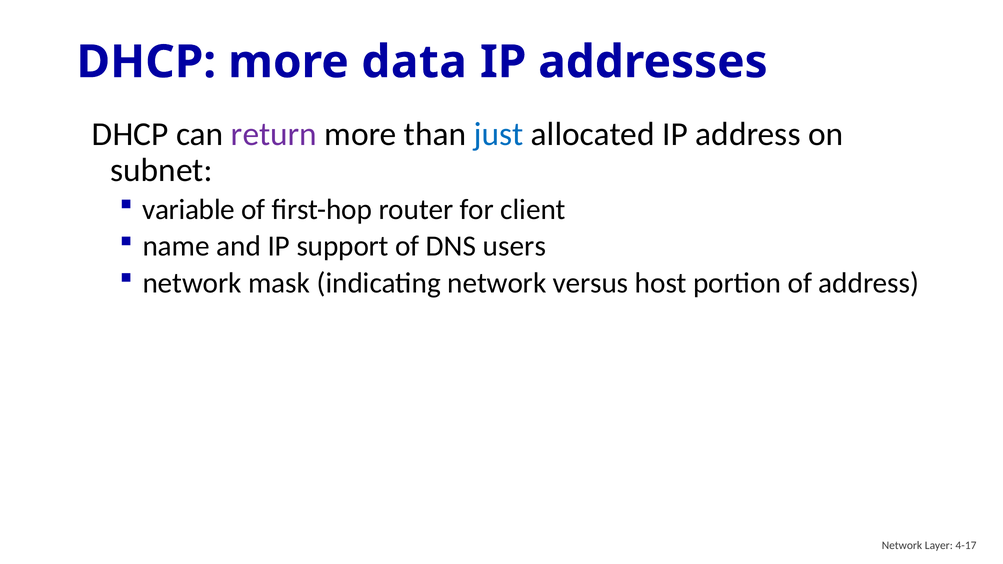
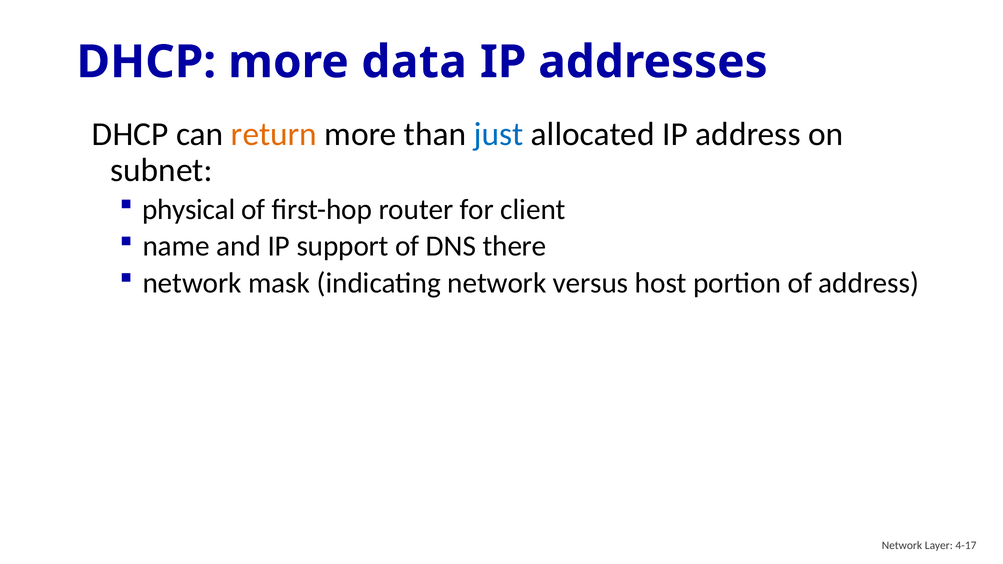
return colour: purple -> orange
variable: variable -> physical
users: users -> there
